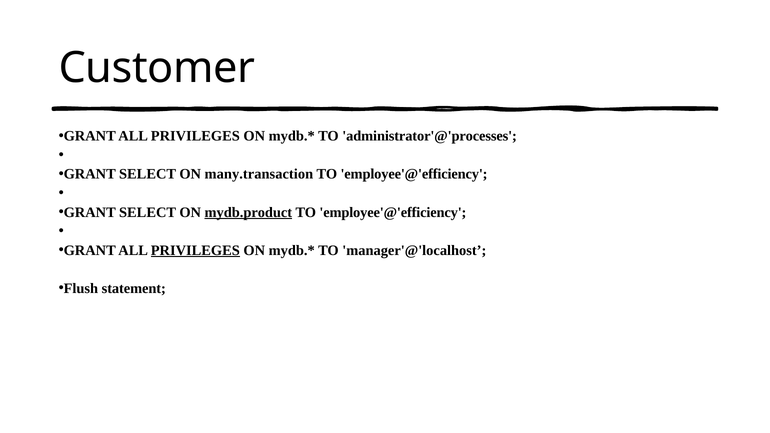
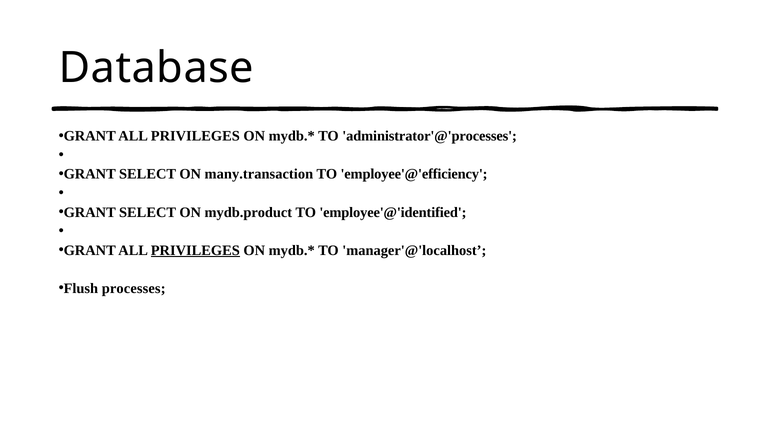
Customer: Customer -> Database
mydb.product underline: present -> none
employee'@'efficiency at (393, 212): employee'@'efficiency -> employee'@'identified
statement: statement -> processes
